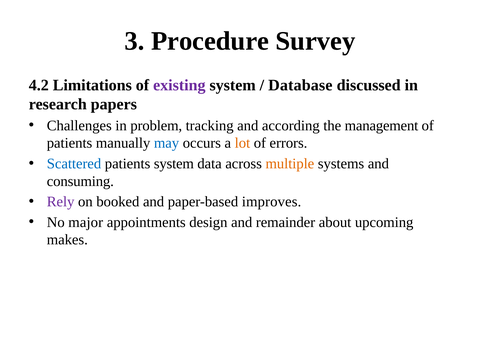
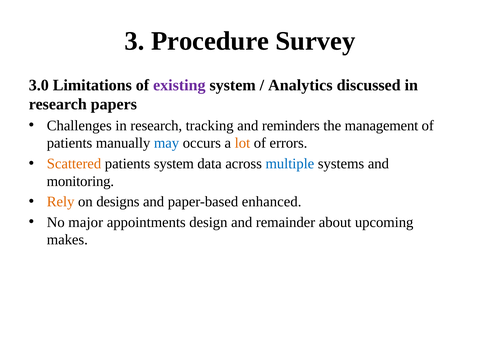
4.2: 4.2 -> 3.0
Database: Database -> Analytics
Challenges in problem: problem -> research
according: according -> reminders
Scattered colour: blue -> orange
multiple colour: orange -> blue
consuming: consuming -> monitoring
Rely colour: purple -> orange
booked: booked -> designs
improves: improves -> enhanced
